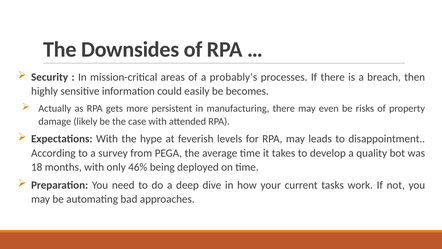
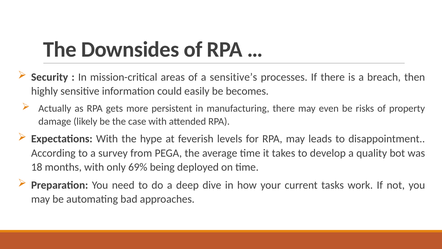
probably’s: probably’s -> sensitive’s
46%: 46% -> 69%
